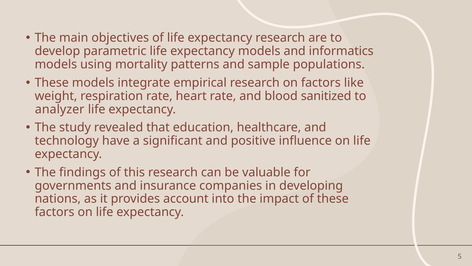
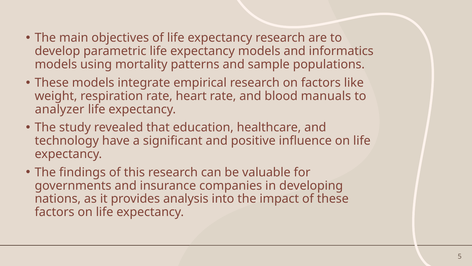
sanitized: sanitized -> manuals
account: account -> analysis
